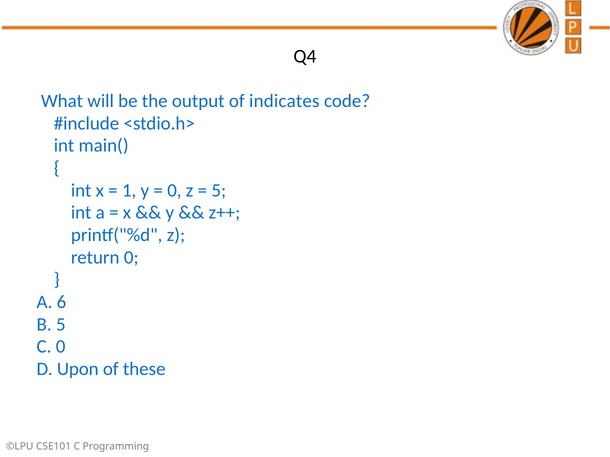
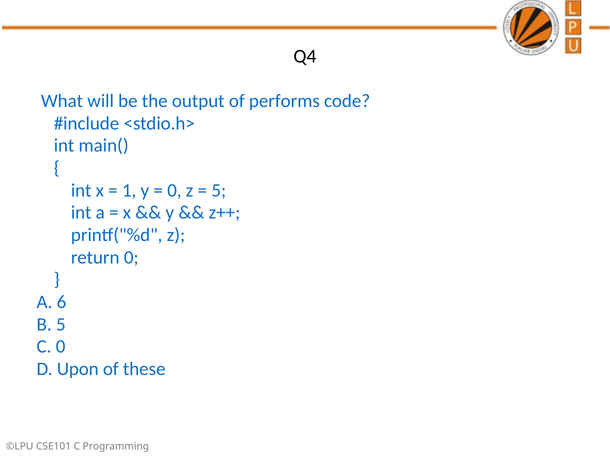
indicates: indicates -> performs
